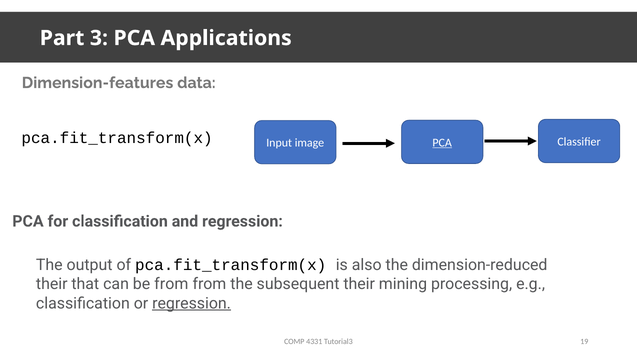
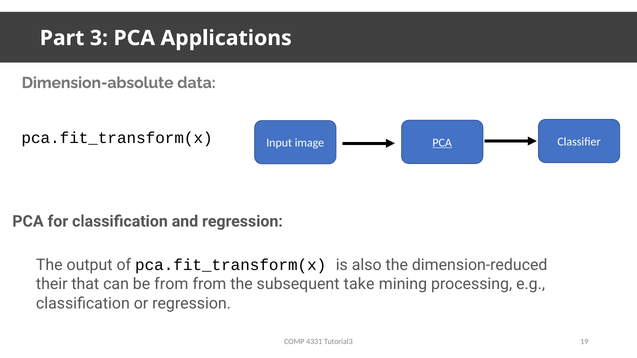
Dimension-features: Dimension-features -> Dimension-absolute
subsequent their: their -> take
regression at (192, 304) underline: present -> none
